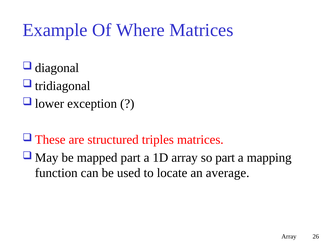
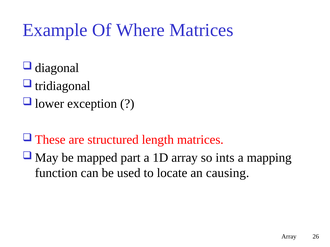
triples: triples -> length
so part: part -> ints
average: average -> causing
